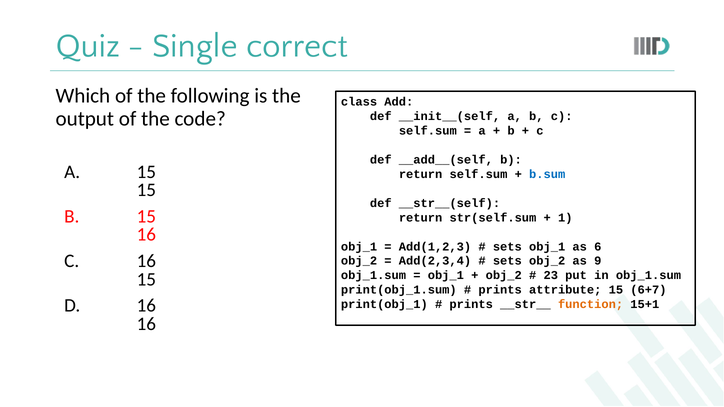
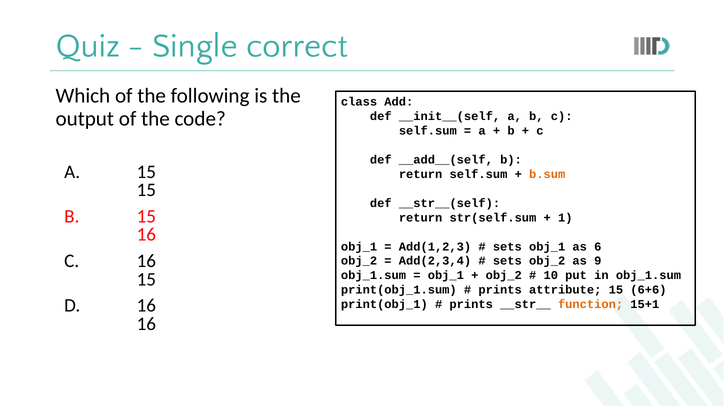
b.sum colour: blue -> orange
23: 23 -> 10
6+7: 6+7 -> 6+6
